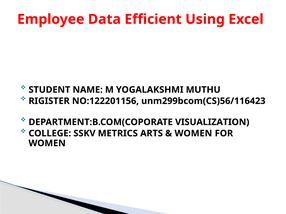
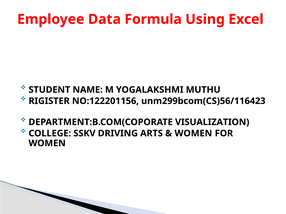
Efficient: Efficient -> Formula
METRICS: METRICS -> DRIVING
